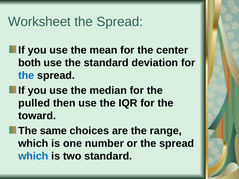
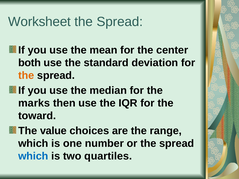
the at (26, 76) colour: blue -> orange
pulled: pulled -> marks
same: same -> value
two standard: standard -> quartiles
